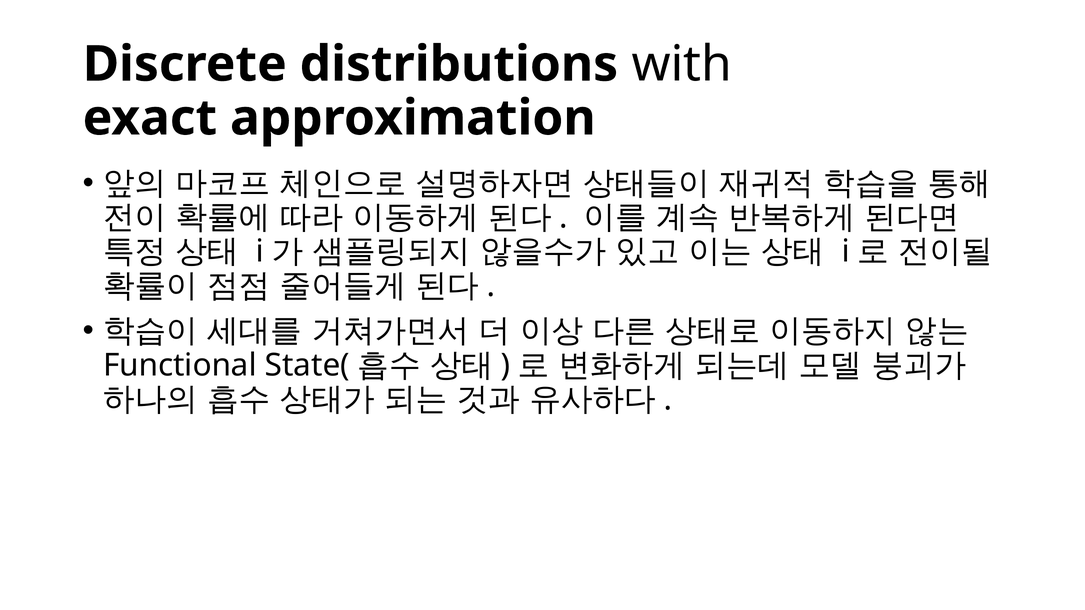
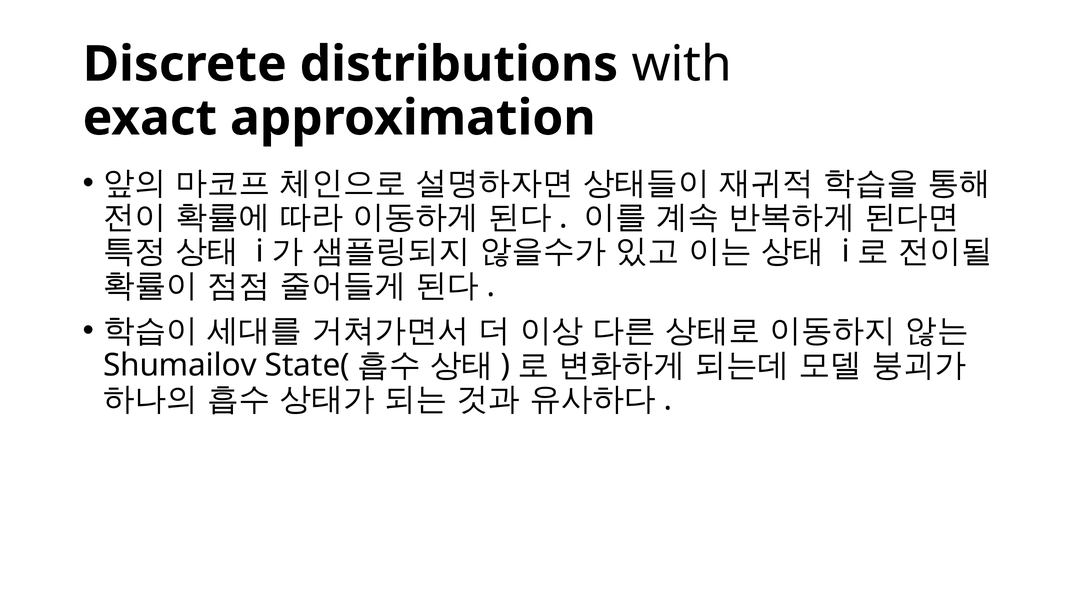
Functional: Functional -> Shumailov
